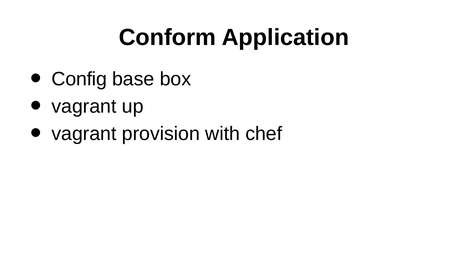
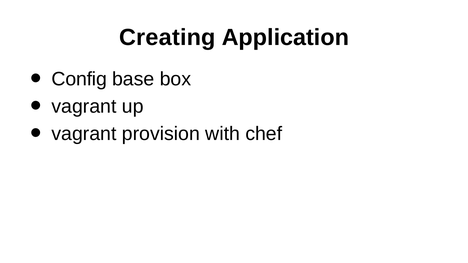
Conform: Conform -> Creating
